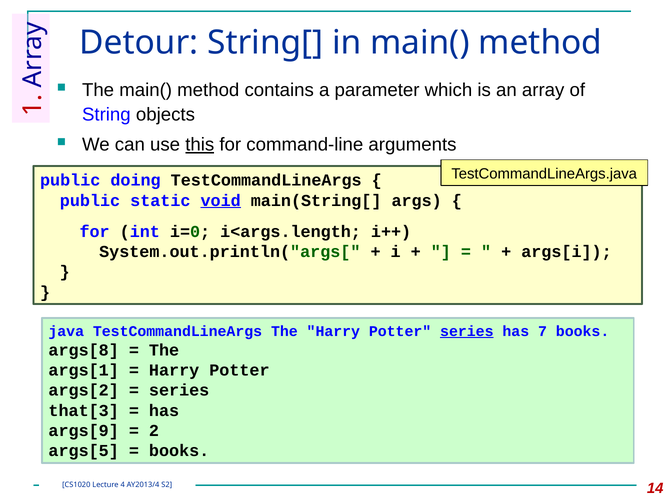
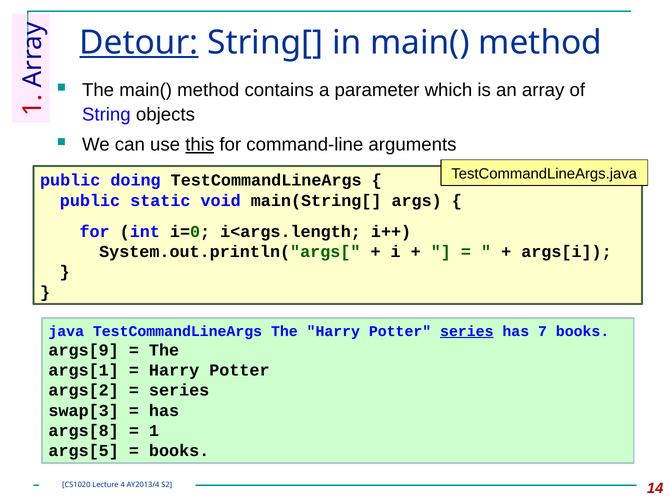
Detour underline: none -> present
void underline: present -> none
args[8: args[8 -> args[9
that[3: that[3 -> swap[3
args[9: args[9 -> args[8
2 at (154, 431): 2 -> 1
